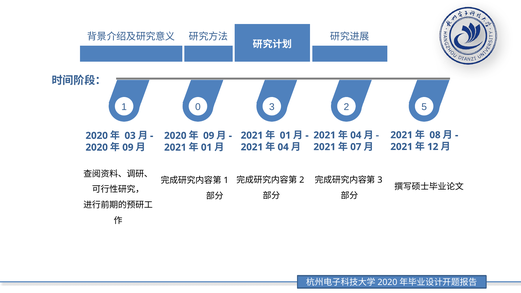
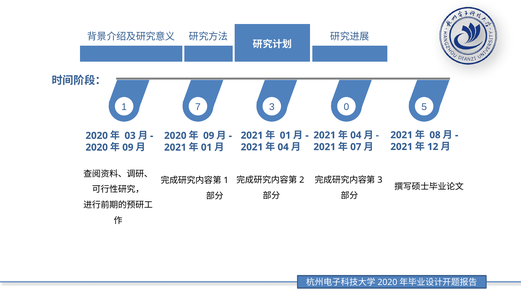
0: 0 -> 7
2: 2 -> 0
